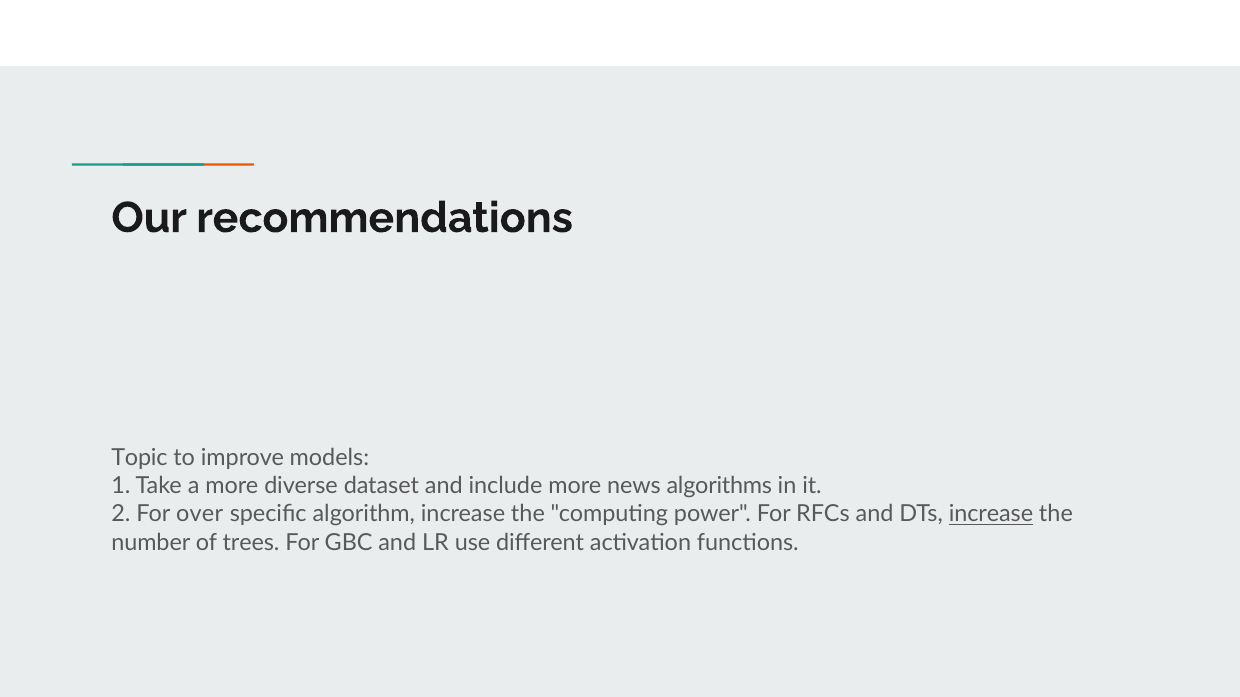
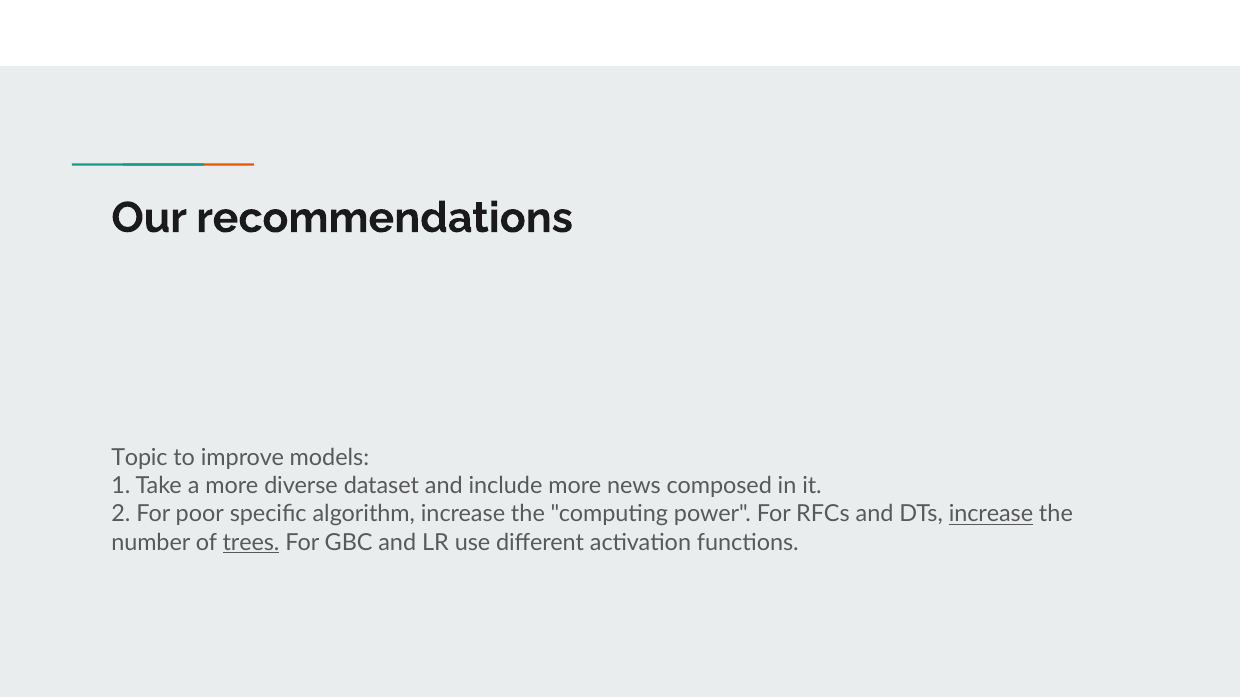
algorithms: algorithms -> composed
over: over -> poor
trees underline: none -> present
